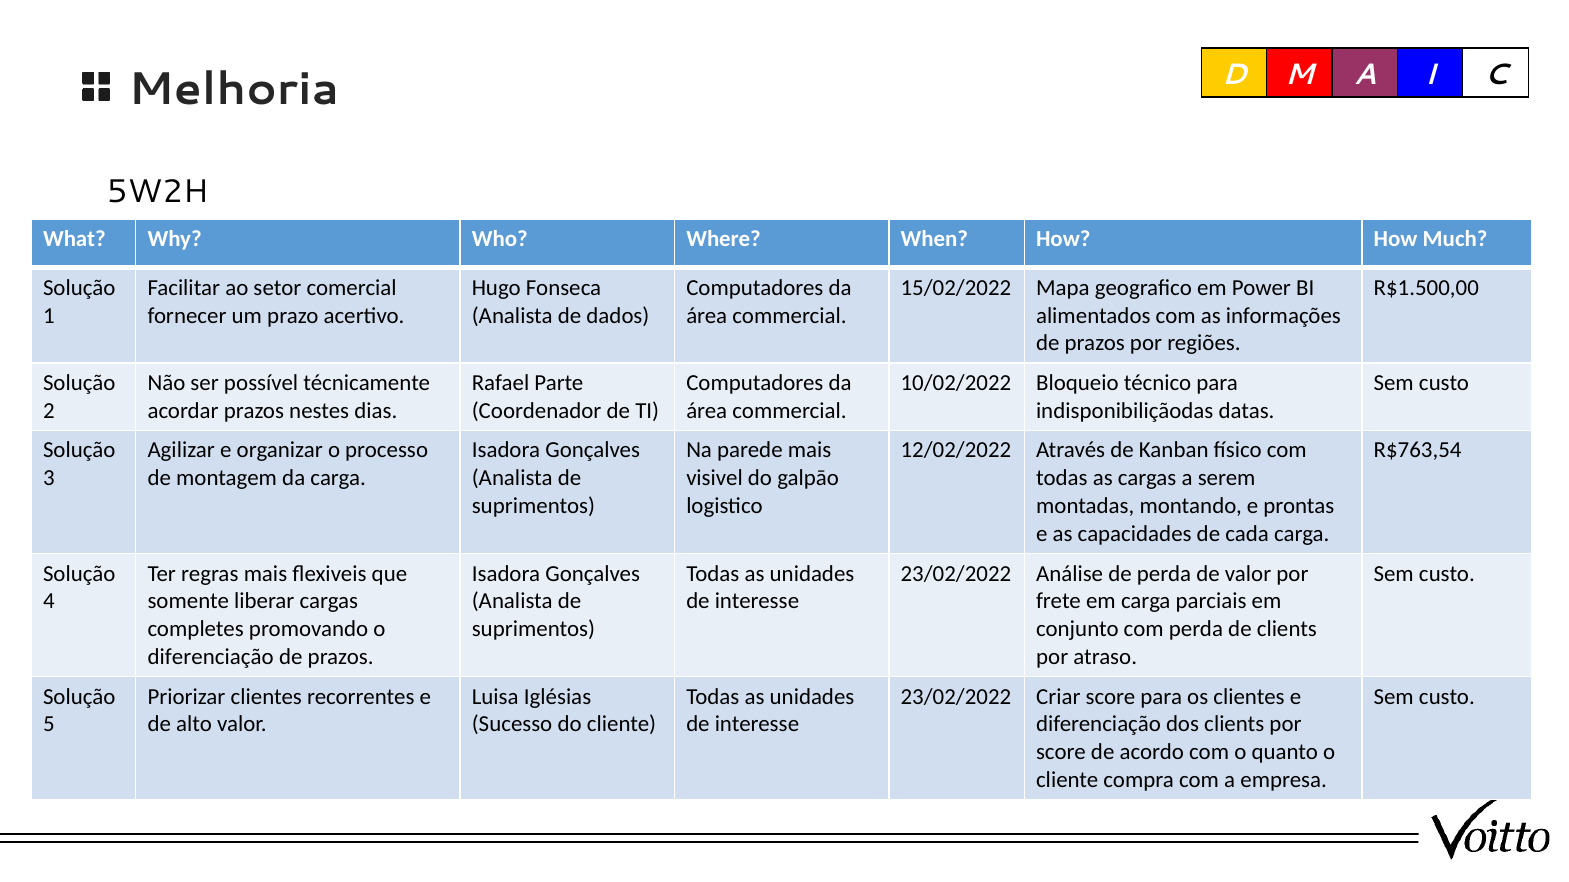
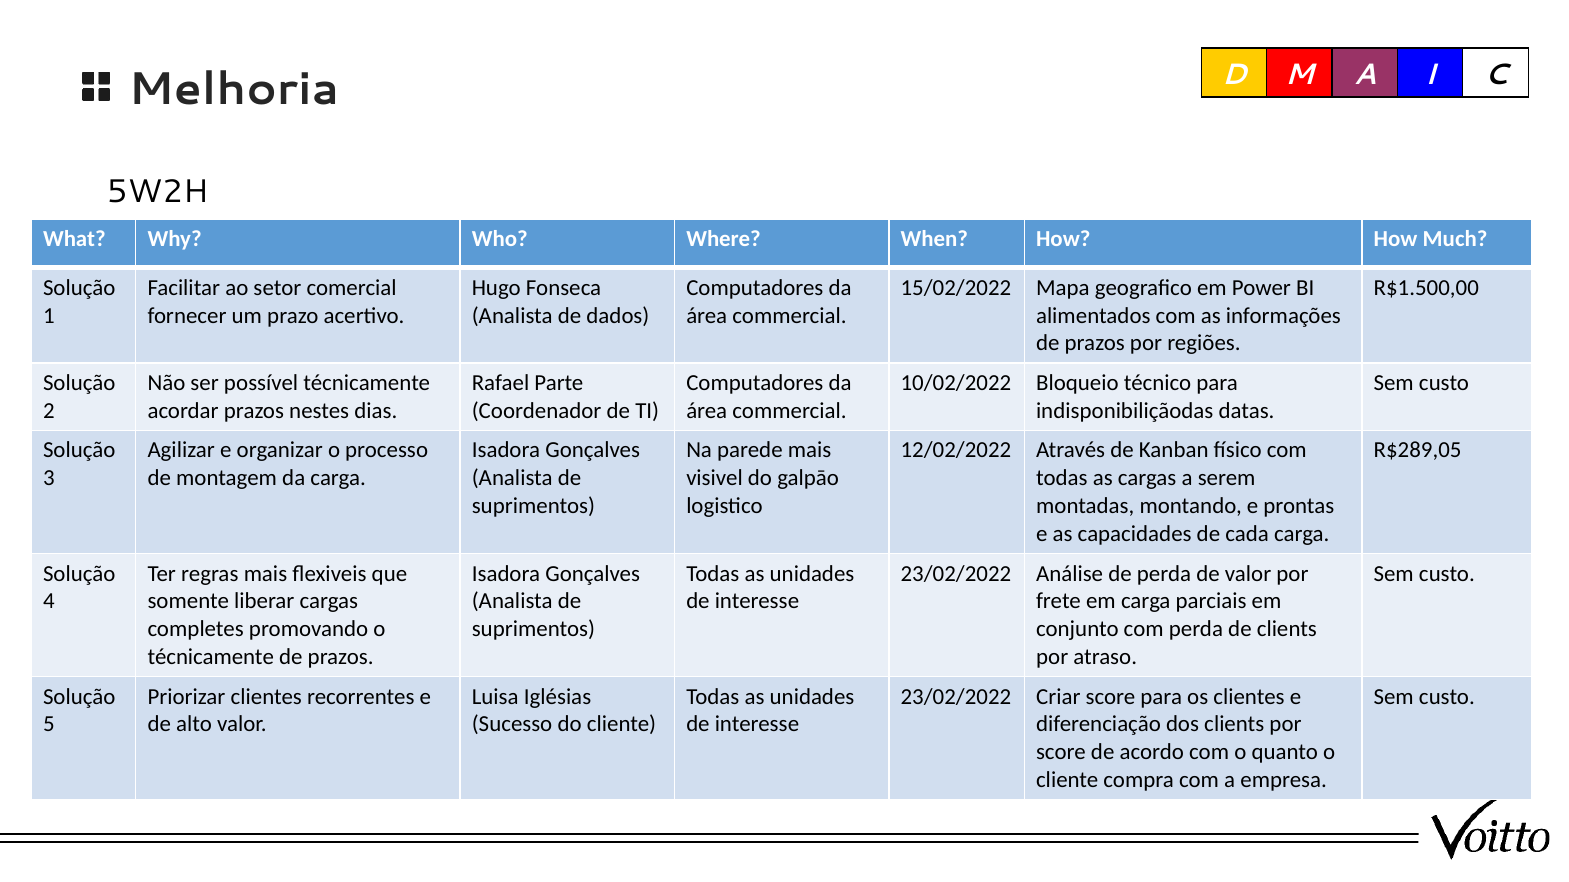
R$763,54: R$763,54 -> R$289,05
diferenciação at (211, 657): diferenciação -> técnicamente
